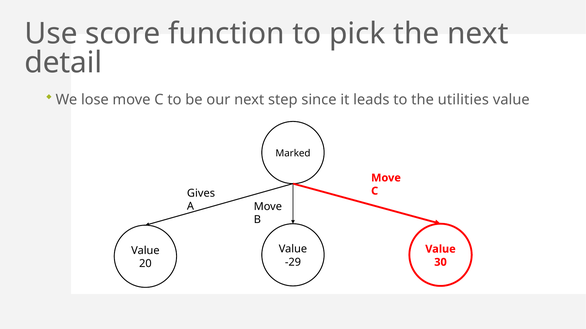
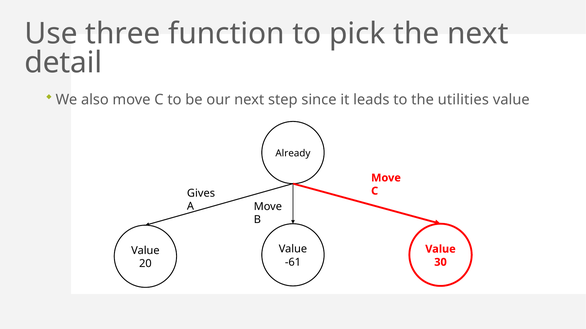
score: score -> three
lose: lose -> also
Marked: Marked -> Already
-29: -29 -> -61
